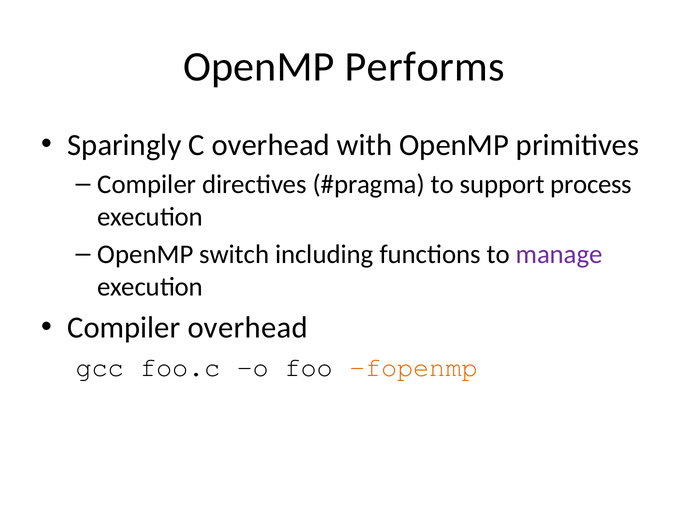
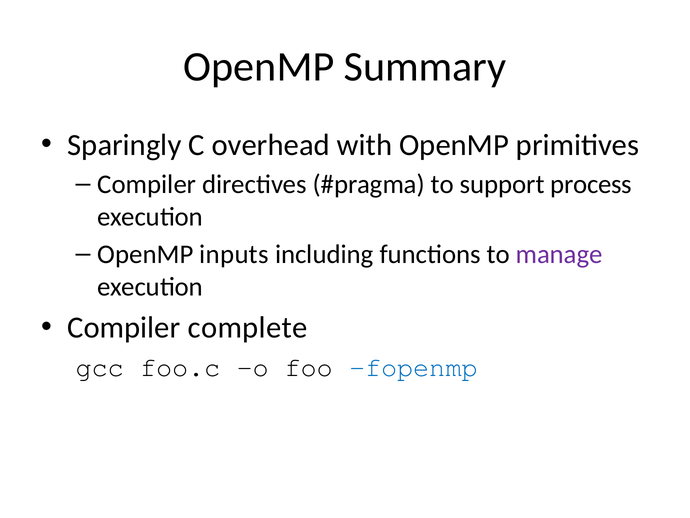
Performs: Performs -> Summary
switch: switch -> inputs
Compiler overhead: overhead -> complete
fopenmp colour: orange -> blue
